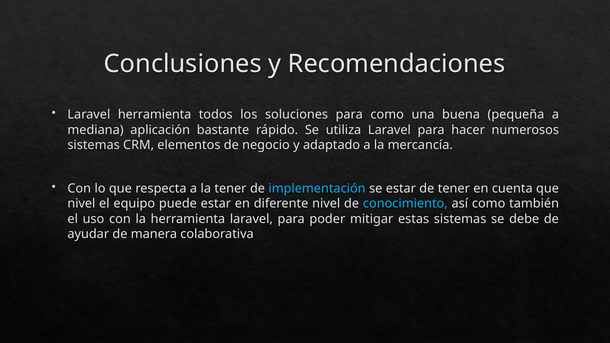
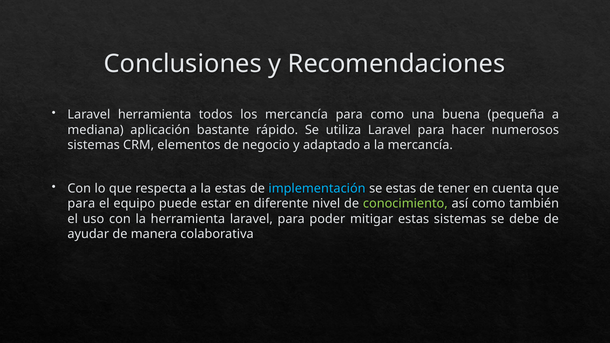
los soluciones: soluciones -> mercancía
la tener: tener -> estas
se estar: estar -> estas
nivel at (81, 204): nivel -> para
conocimiento colour: light blue -> light green
